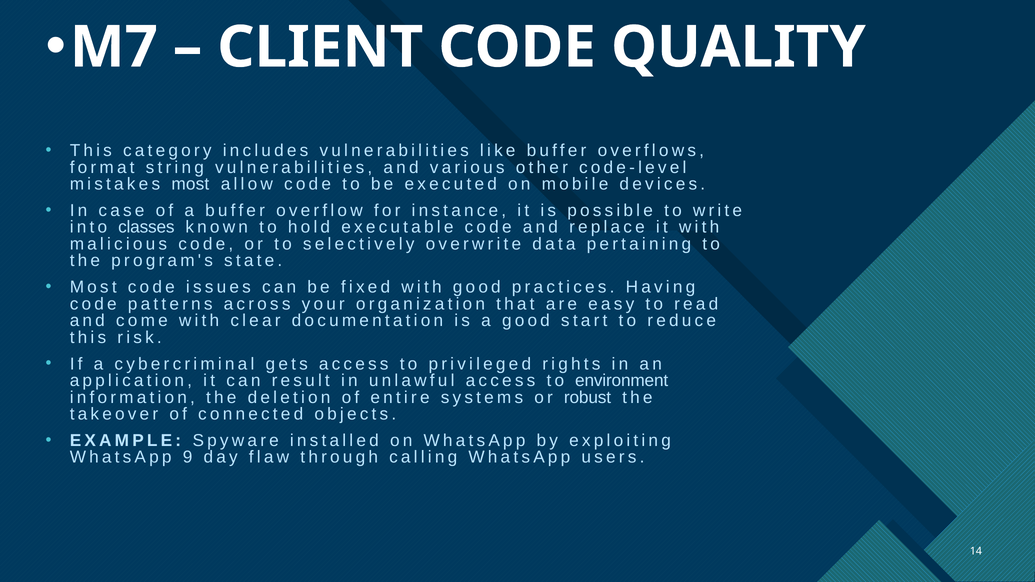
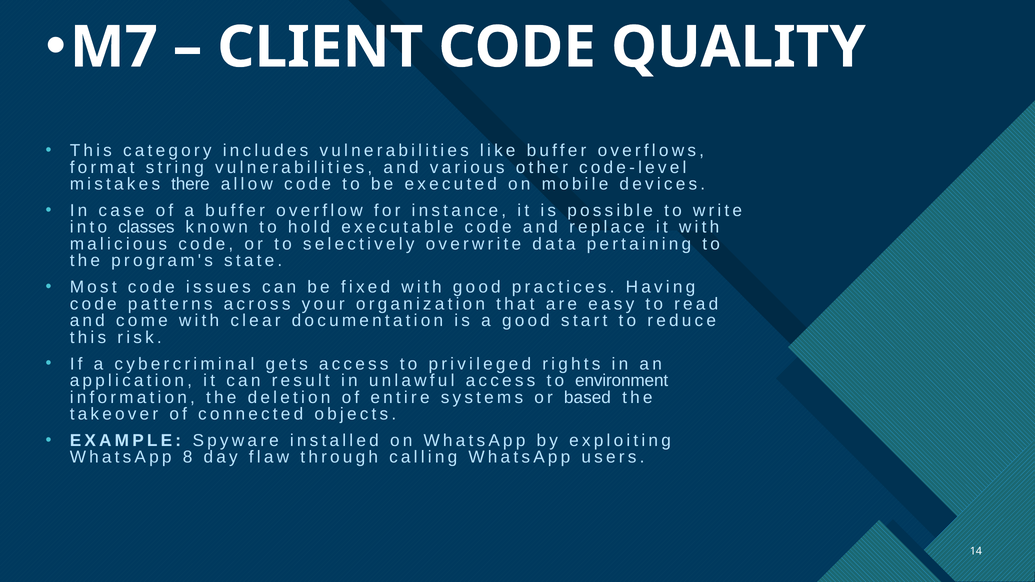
mistakes most: most -> there
robust: robust -> based
9: 9 -> 8
